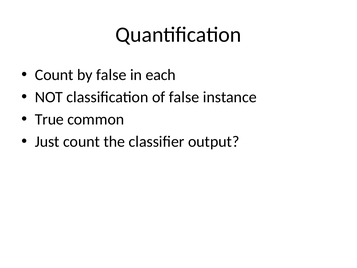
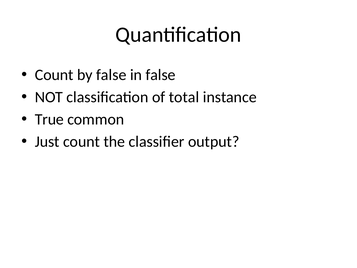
in each: each -> false
of false: false -> total
